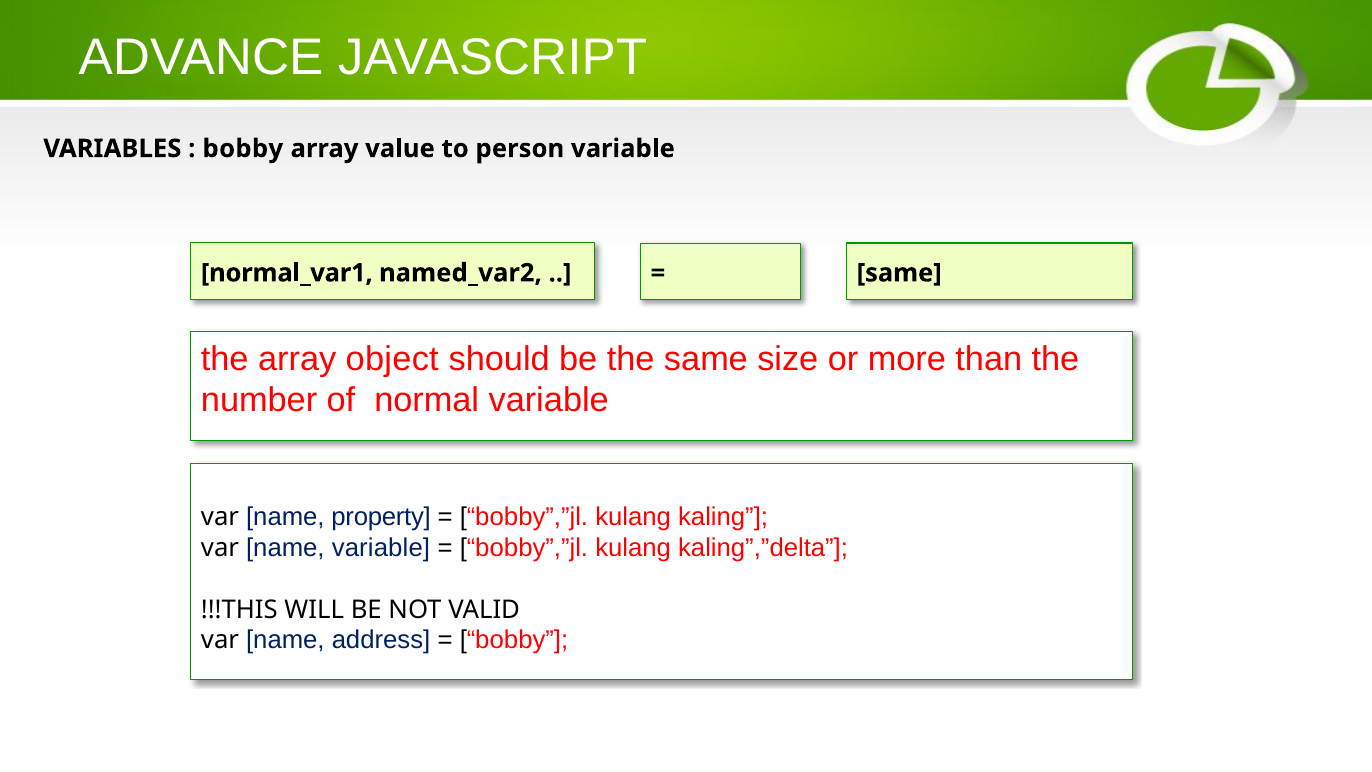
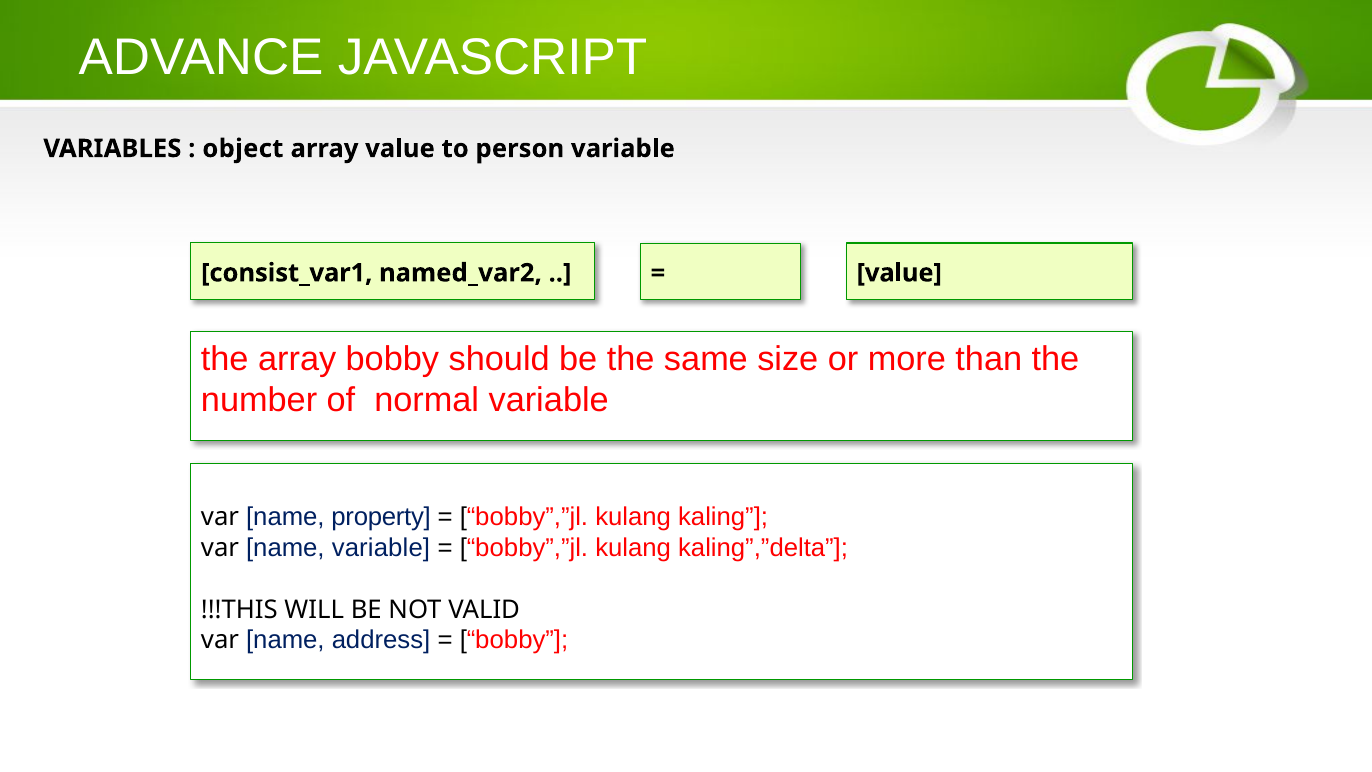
bobby at (243, 149): bobby -> object
normal_var1: normal_var1 -> consist_var1
same at (899, 273): same -> value
array object: object -> bobby
